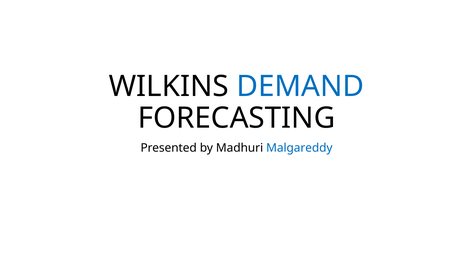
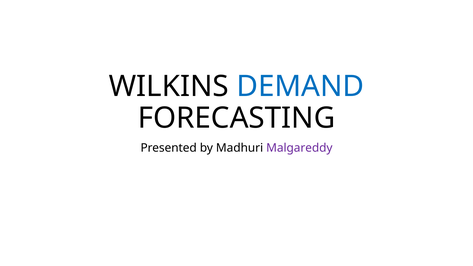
Malgareddy colour: blue -> purple
